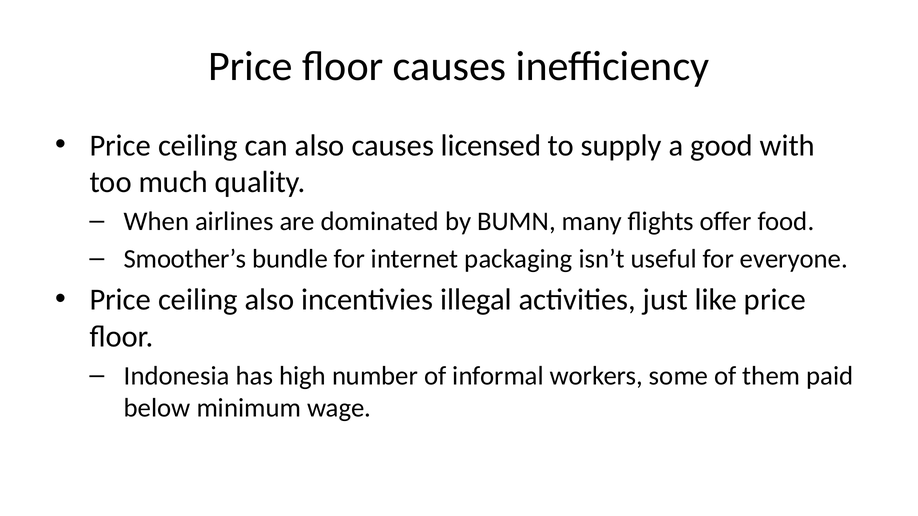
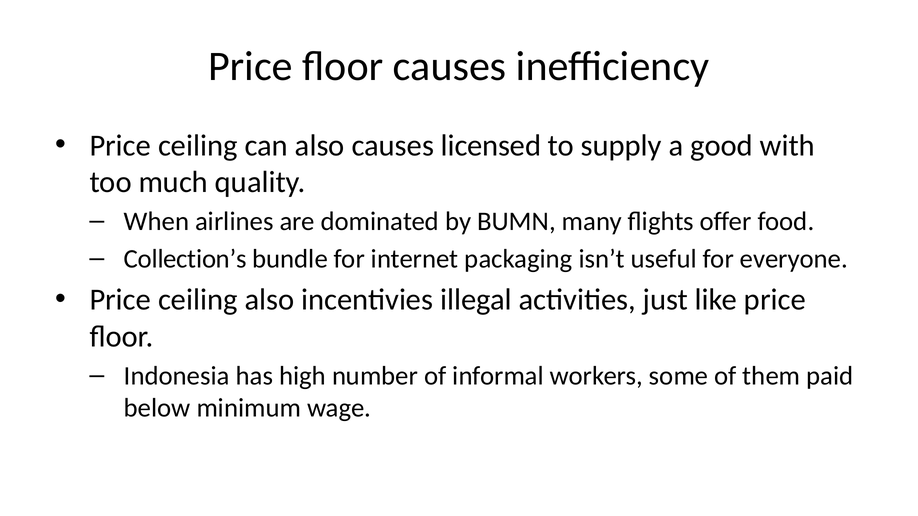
Smoother’s: Smoother’s -> Collection’s
